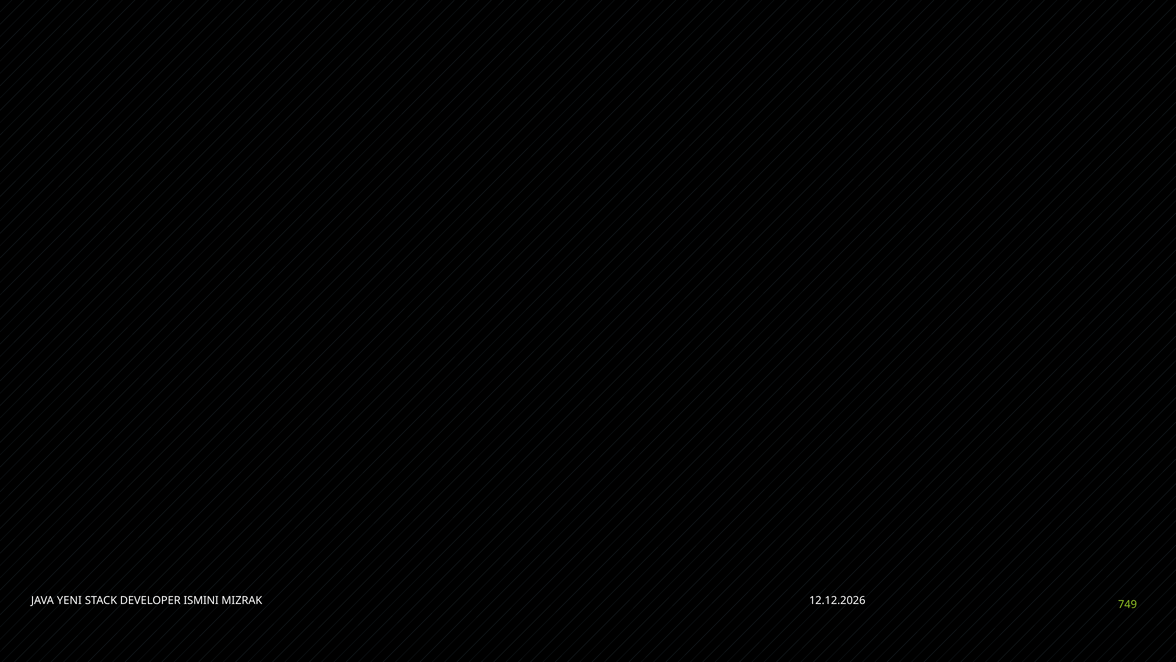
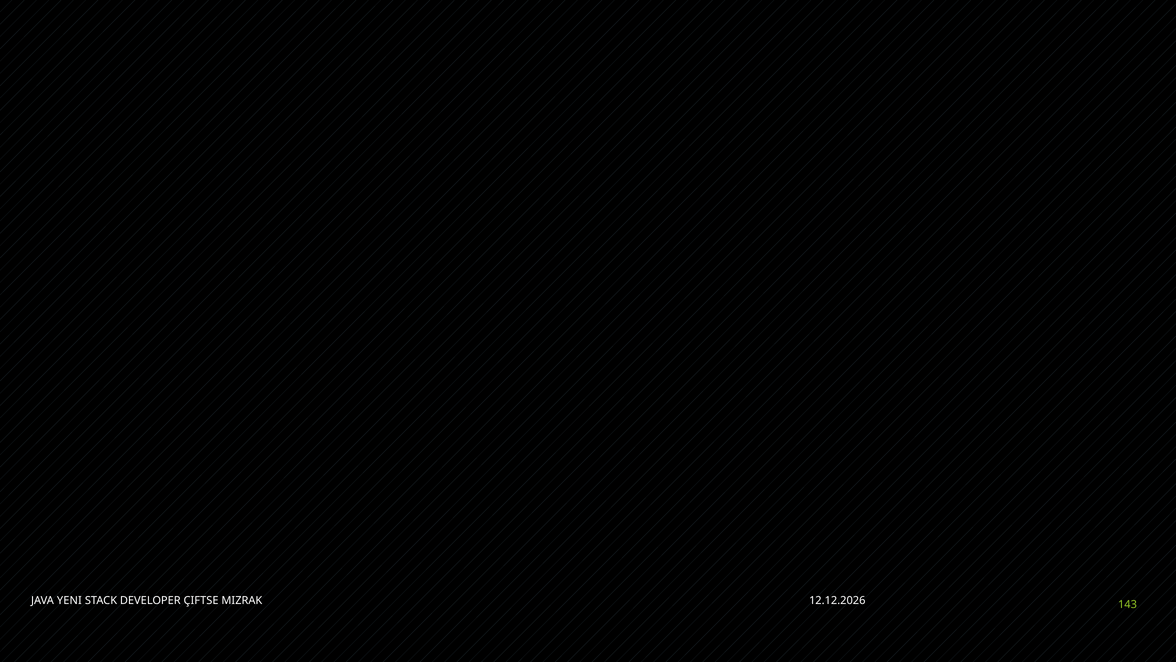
ISMINI: ISMINI -> ÇIFTSE
749: 749 -> 143
